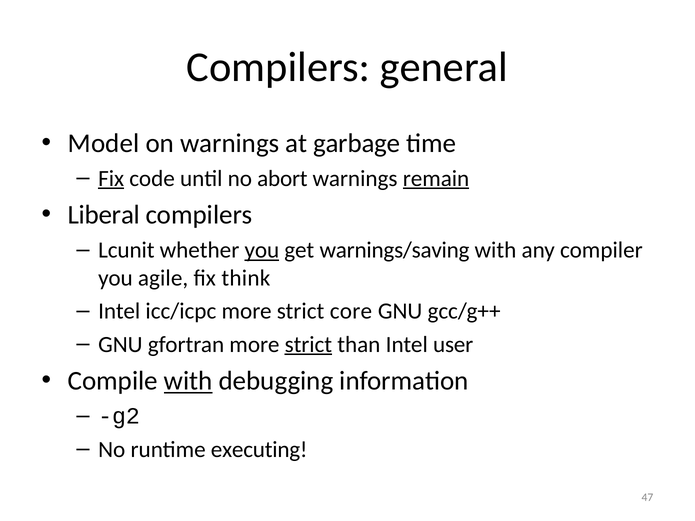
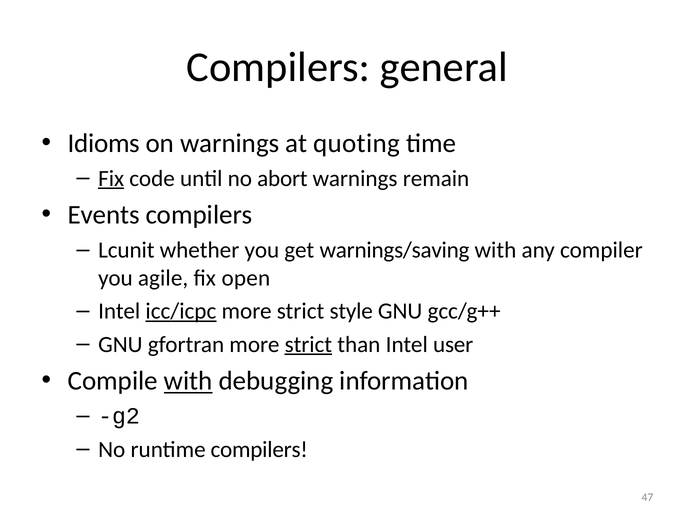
Model: Model -> Idioms
garbage: garbage -> quoting
remain underline: present -> none
Liberal: Liberal -> Events
you at (262, 250) underline: present -> none
think: think -> open
icc/icpc underline: none -> present
core: core -> style
runtime executing: executing -> compilers
